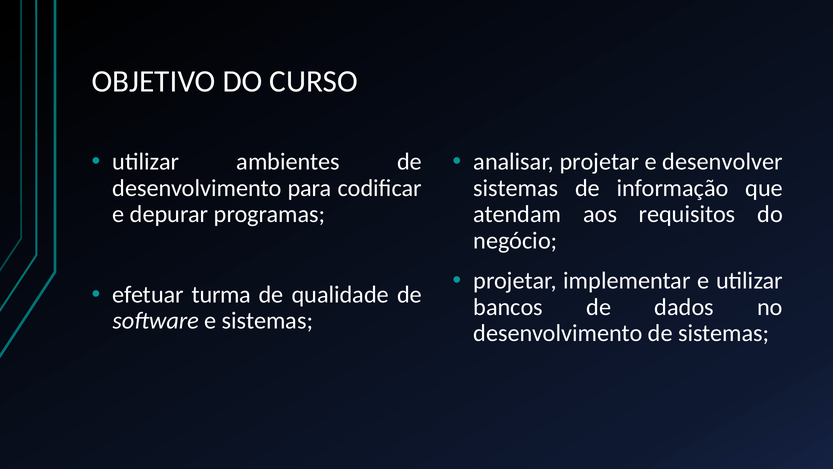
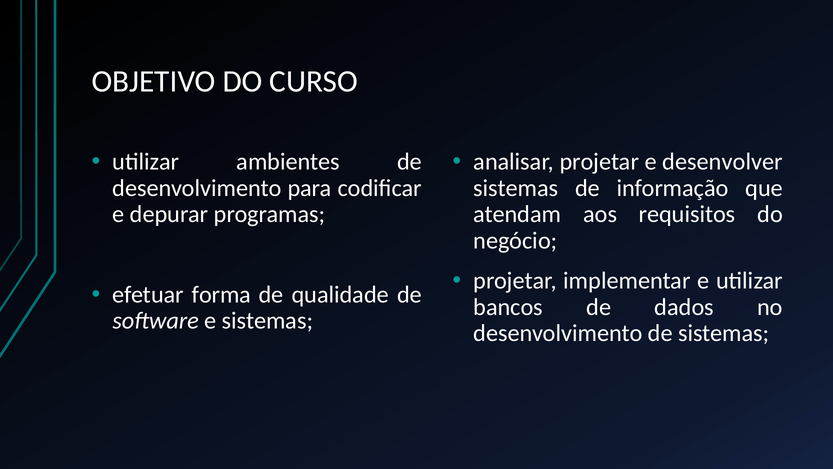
turma: turma -> forma
